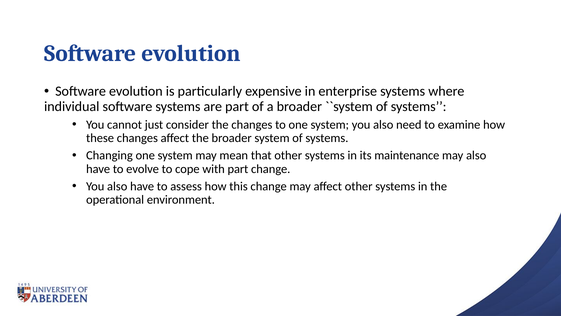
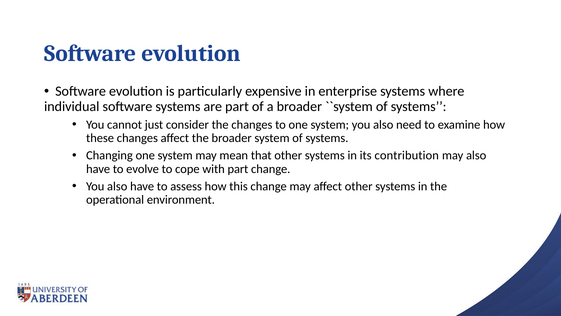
maintenance: maintenance -> contribution
